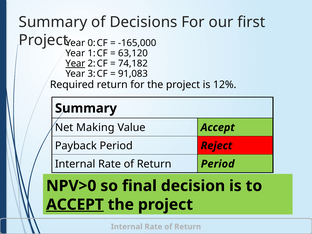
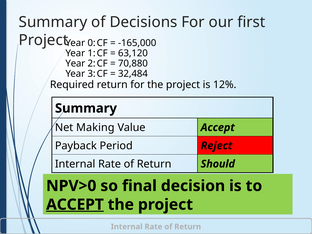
Year at (75, 64) underline: present -> none
74,182: 74,182 -> 70,880
91,083: 91,083 -> 32,484
Return Period: Period -> Should
